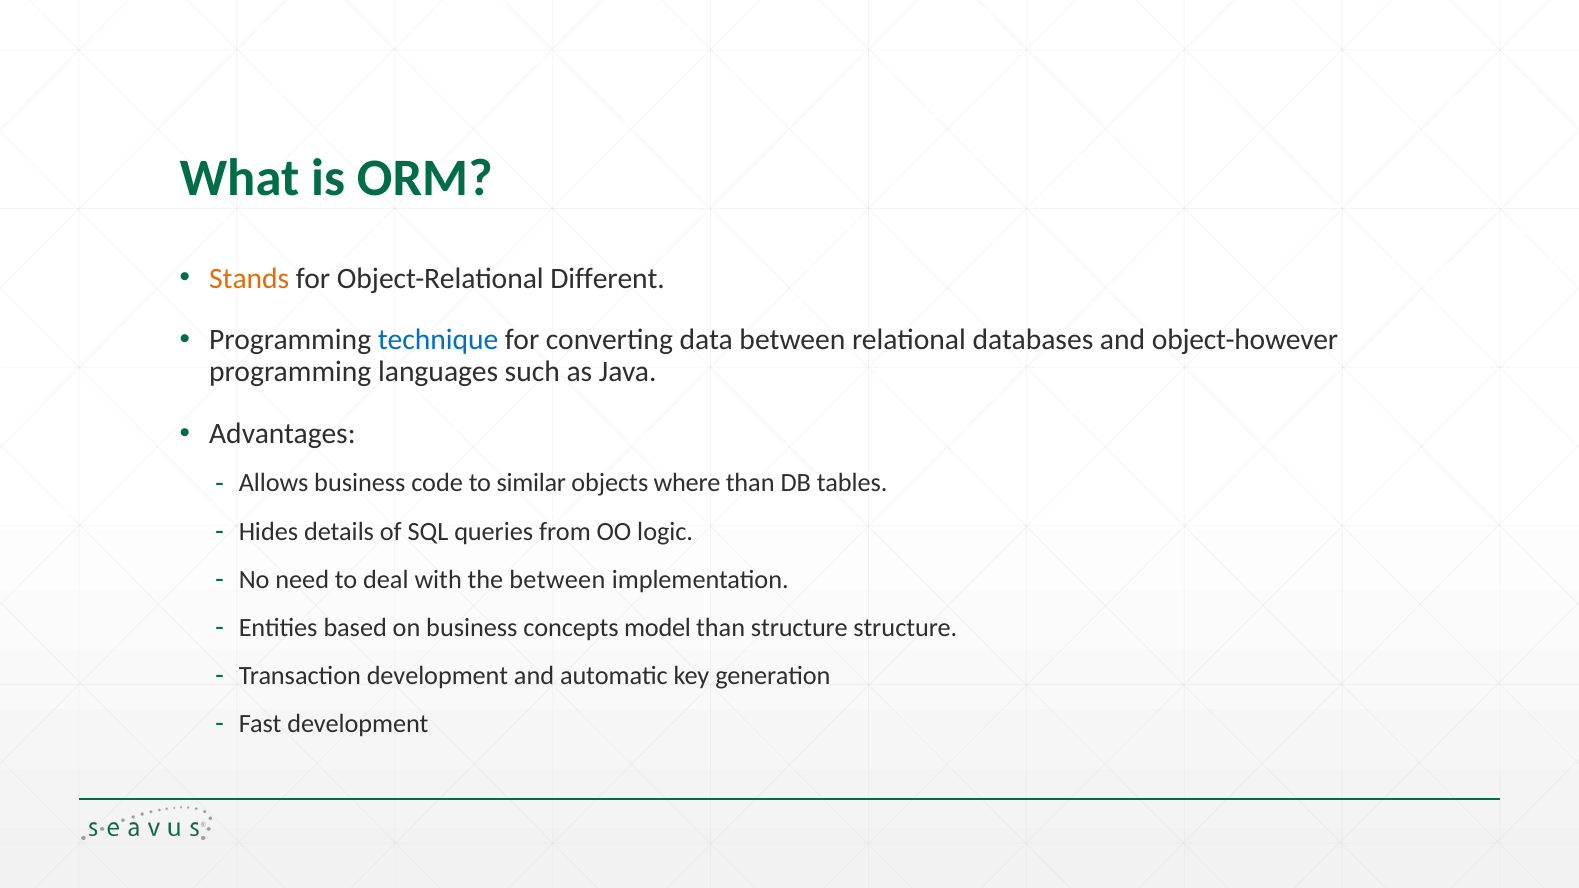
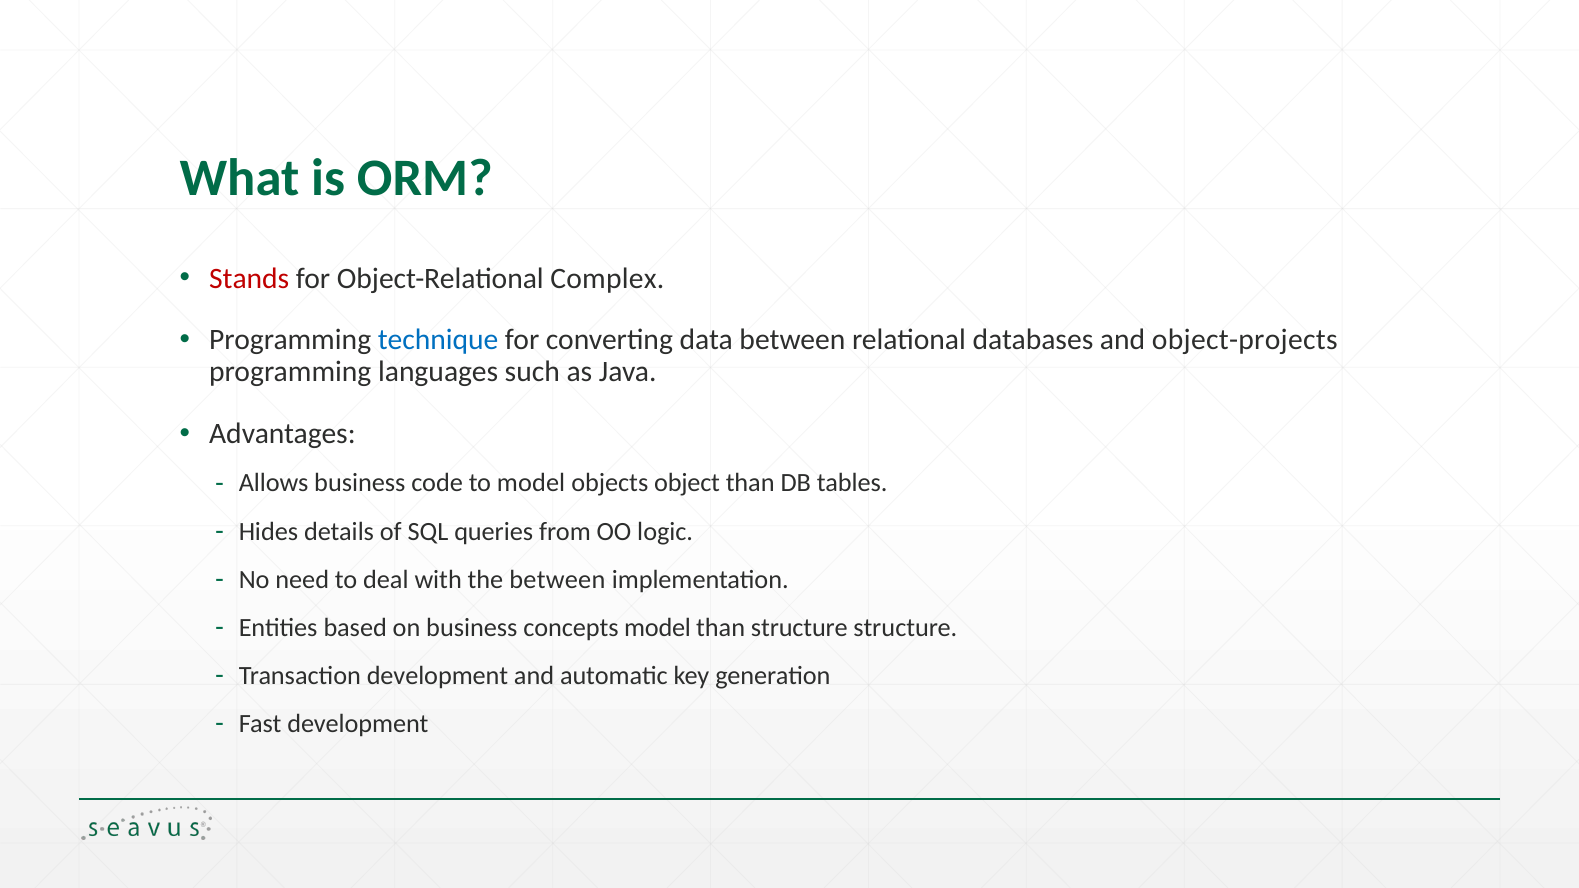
Stands colour: orange -> red
Different: Different -> Complex
object-however: object-however -> object-projects
to similar: similar -> model
where: where -> object
